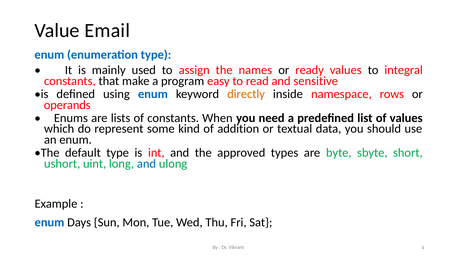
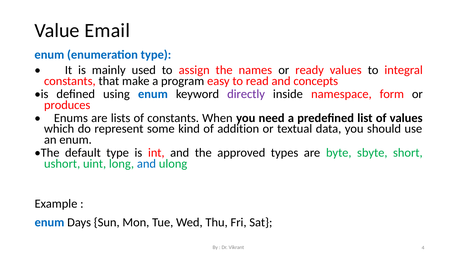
sensitive: sensitive -> concepts
directly colour: orange -> purple
rows: rows -> form
operands: operands -> produces
